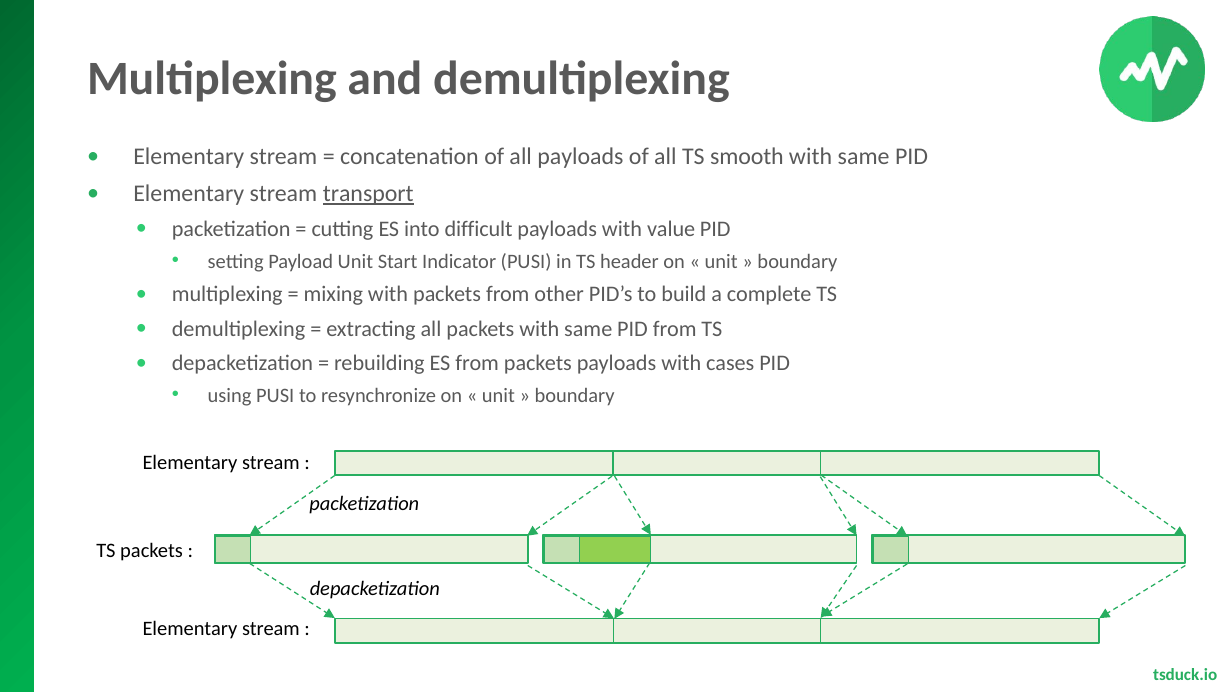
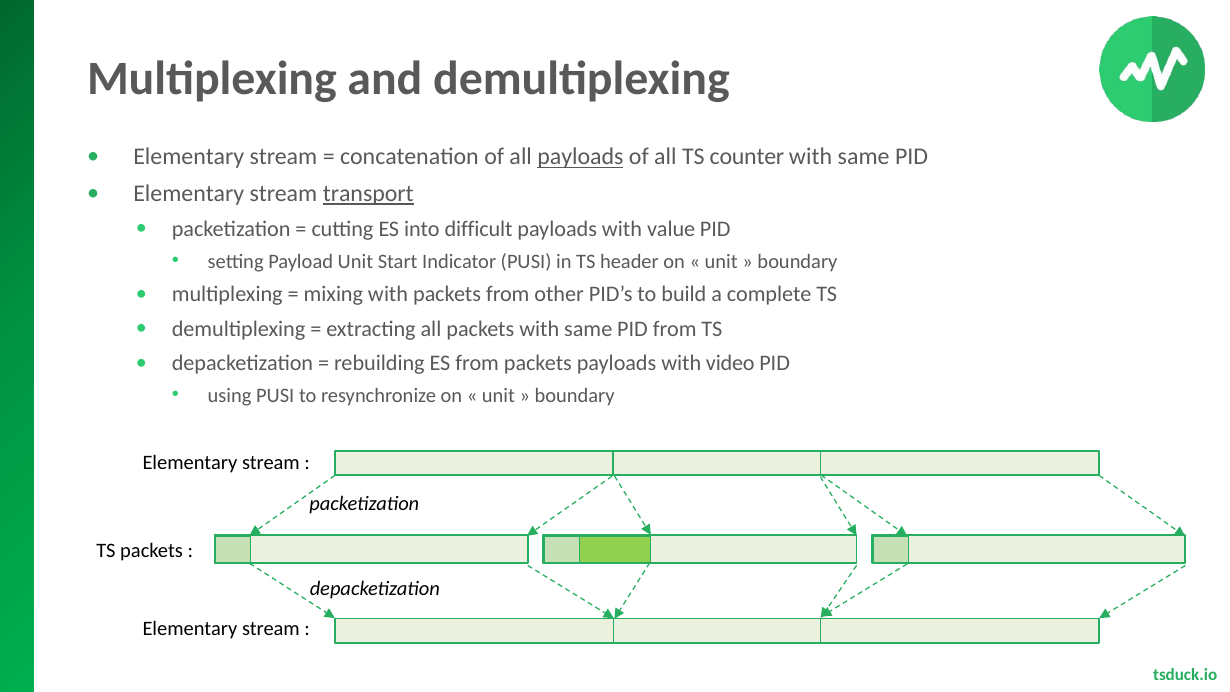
payloads at (580, 157) underline: none -> present
smooth: smooth -> counter
cases: cases -> video
